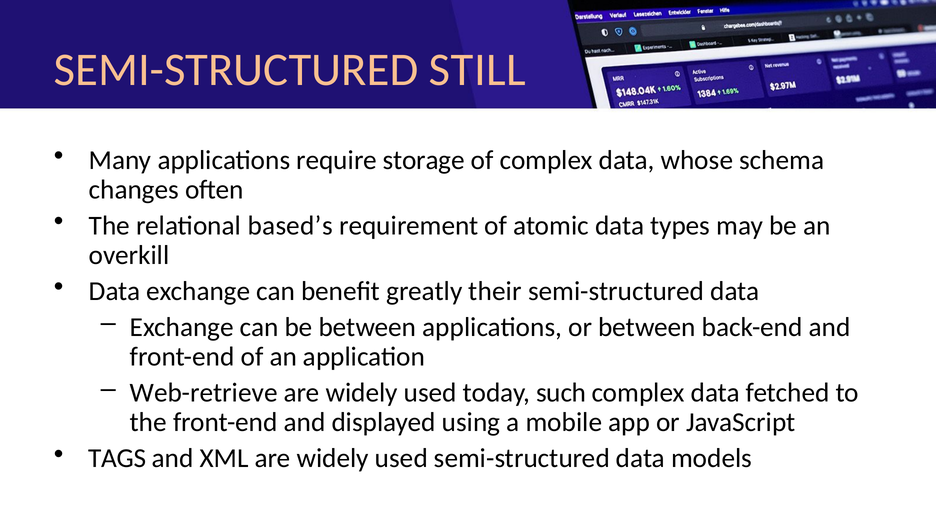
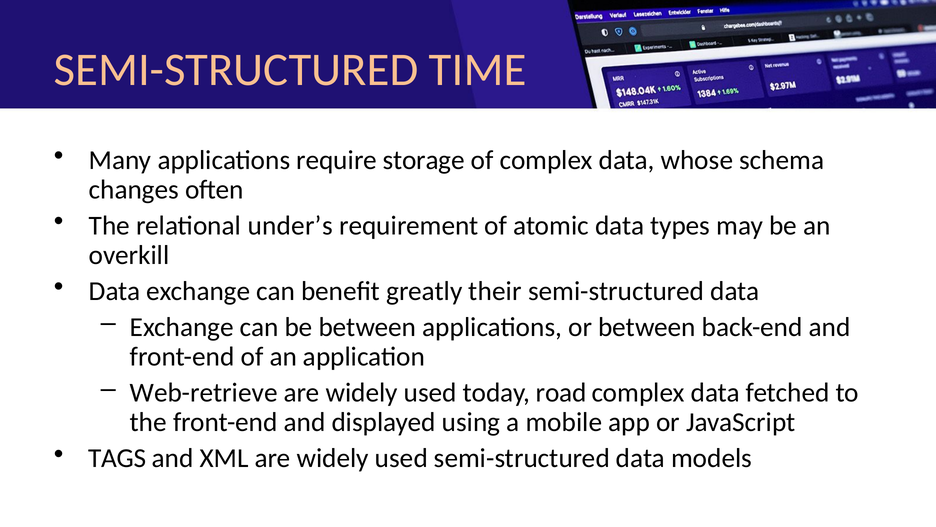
STILL: STILL -> TIME
based’s: based’s -> under’s
such: such -> road
